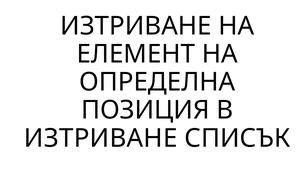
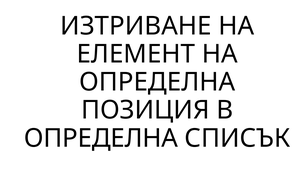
ИЗТРИВАНЕ at (101, 138): ИЗТРИВАНЕ -> ОПРЕДЕЛНА
